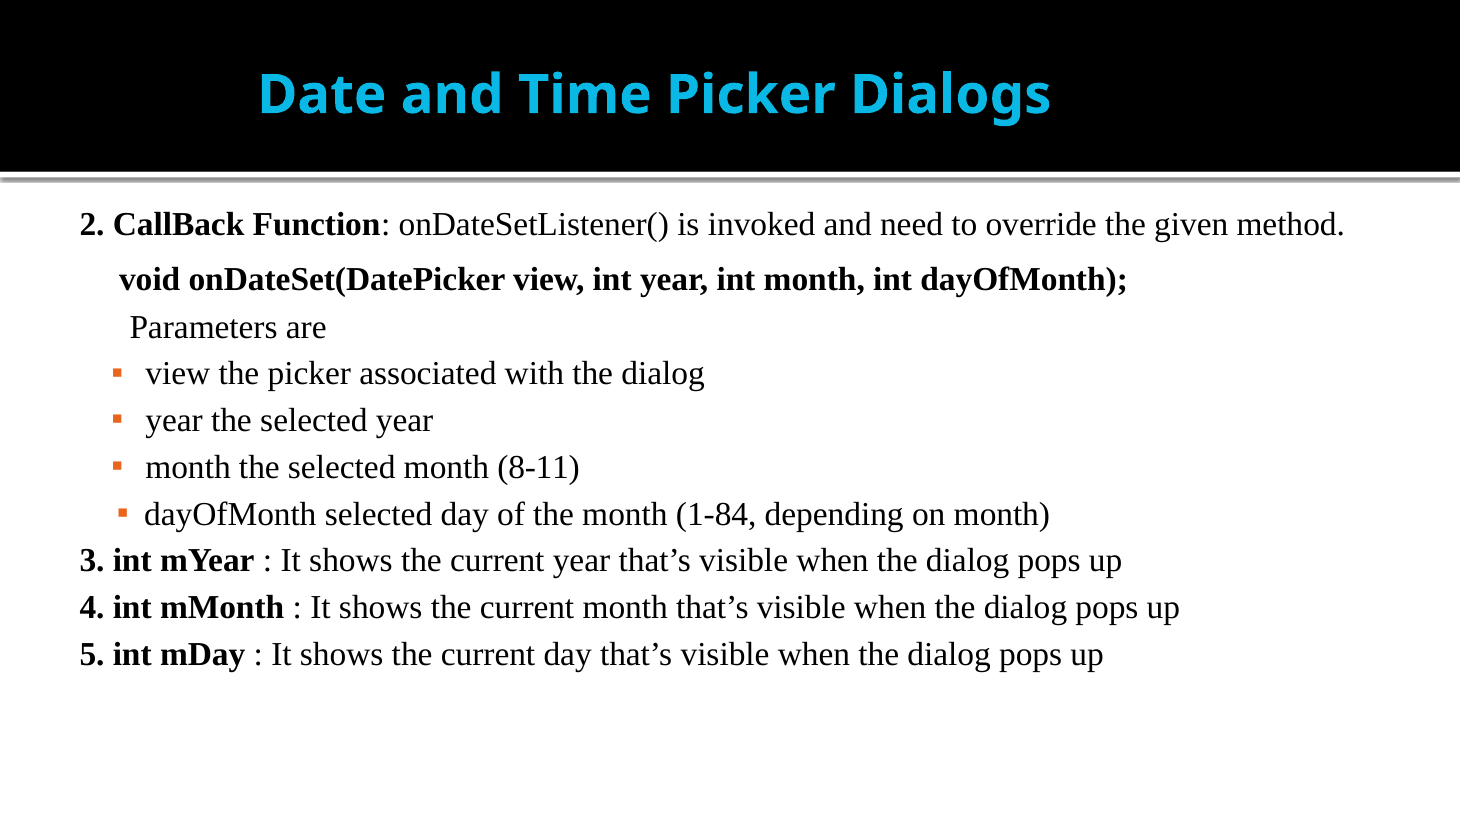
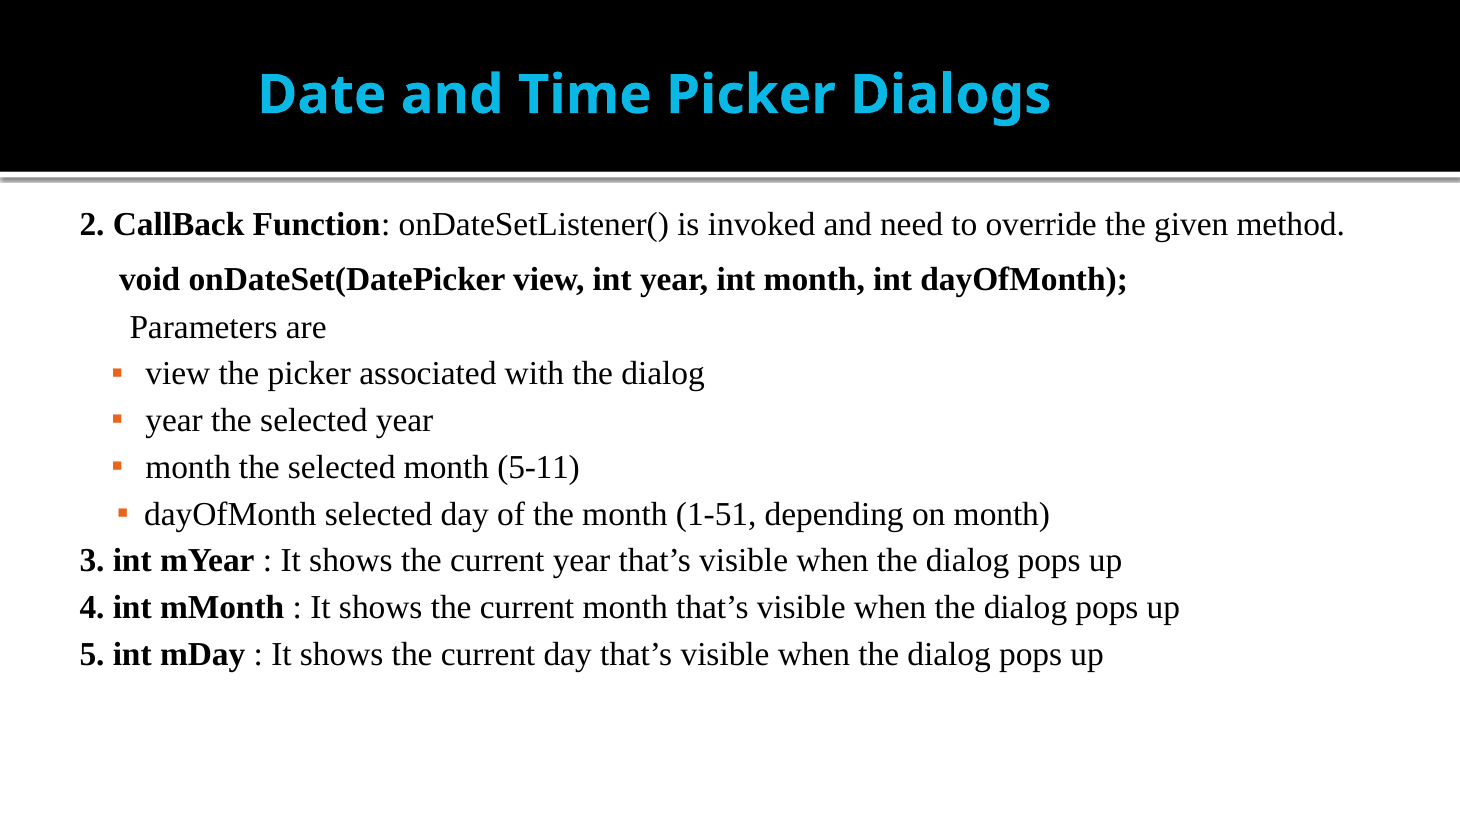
8-11: 8-11 -> 5-11
1-84: 1-84 -> 1-51
